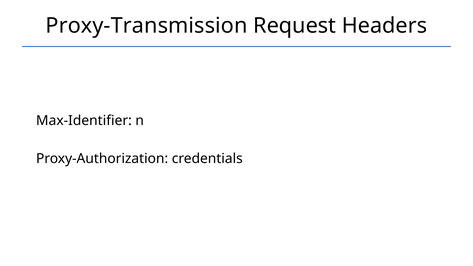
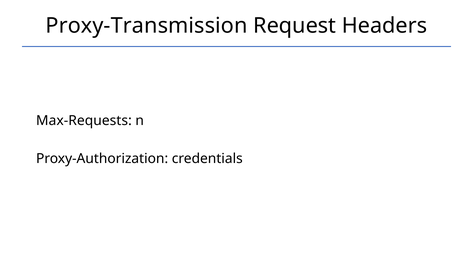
Max-Identifier: Max-Identifier -> Max-Requests
